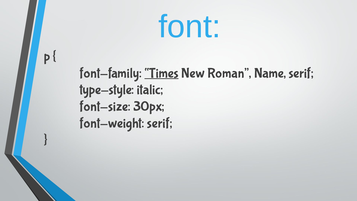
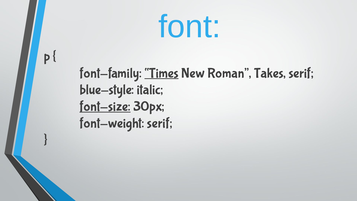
Name: Name -> Takes
type-style: type-style -> blue-style
font-size underline: none -> present
